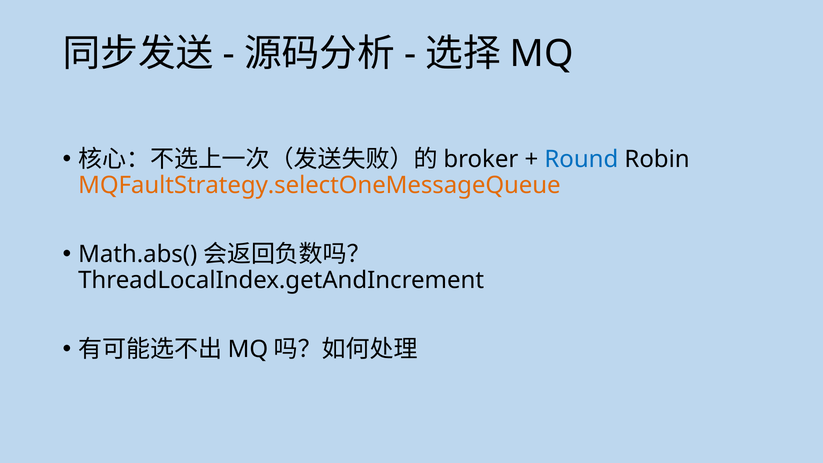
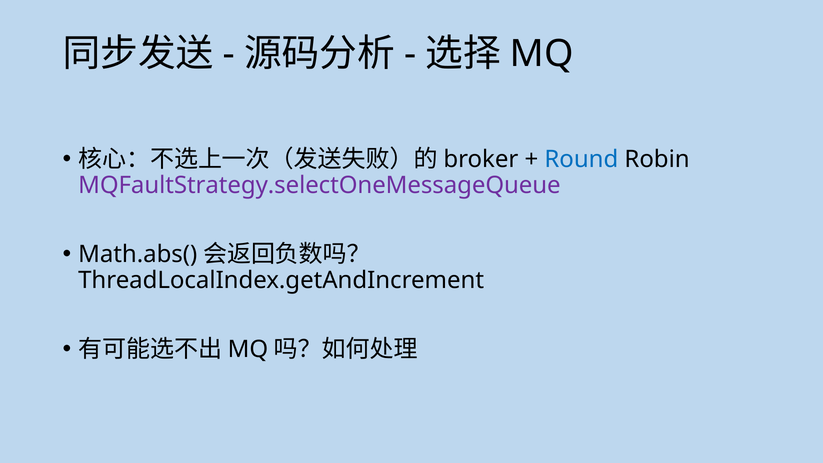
MQFaultStrategy.selectOneMessageQueue colour: orange -> purple
